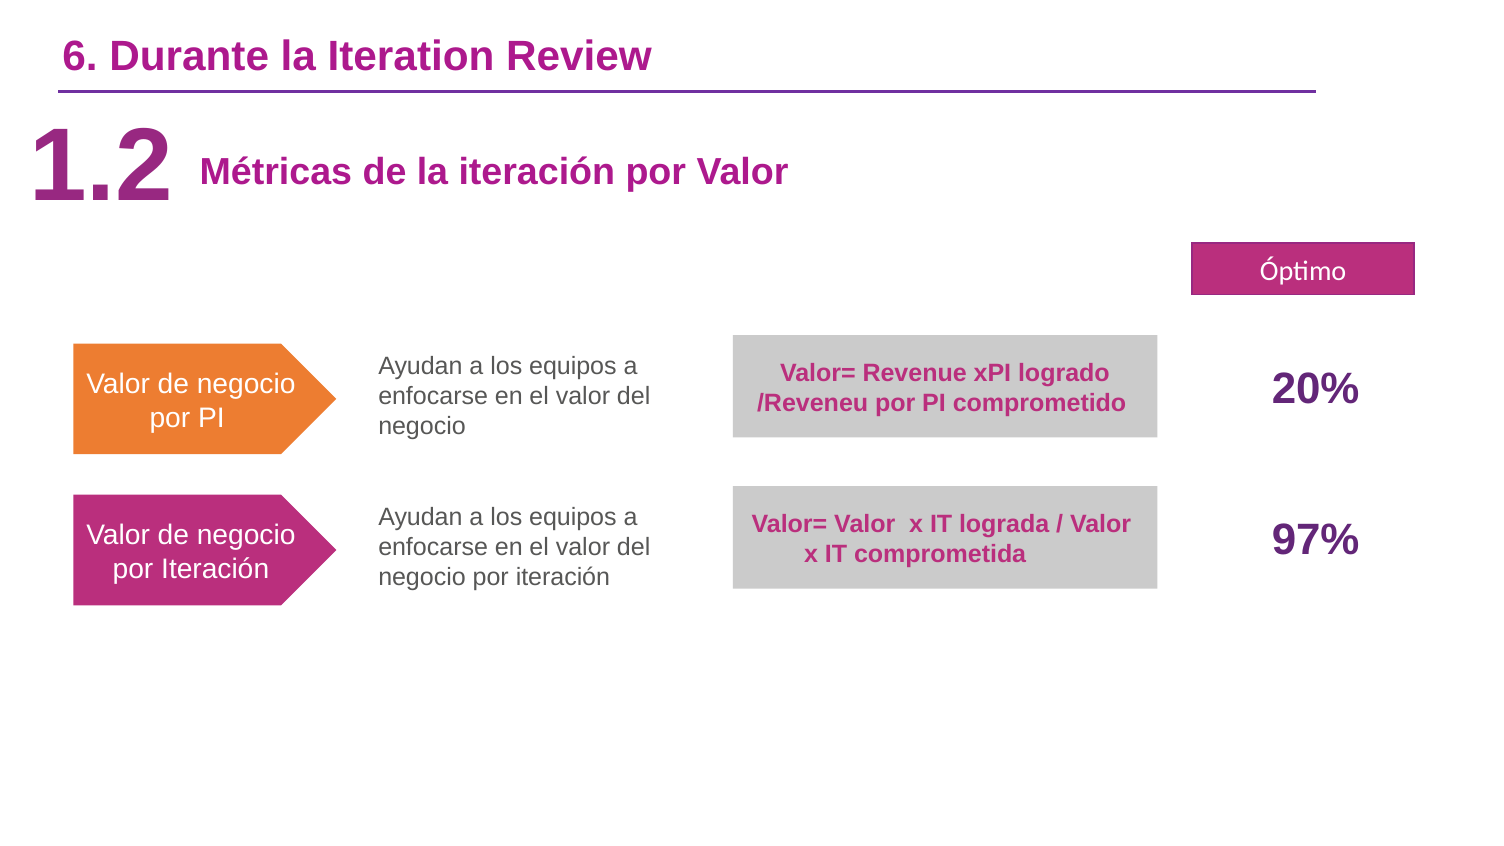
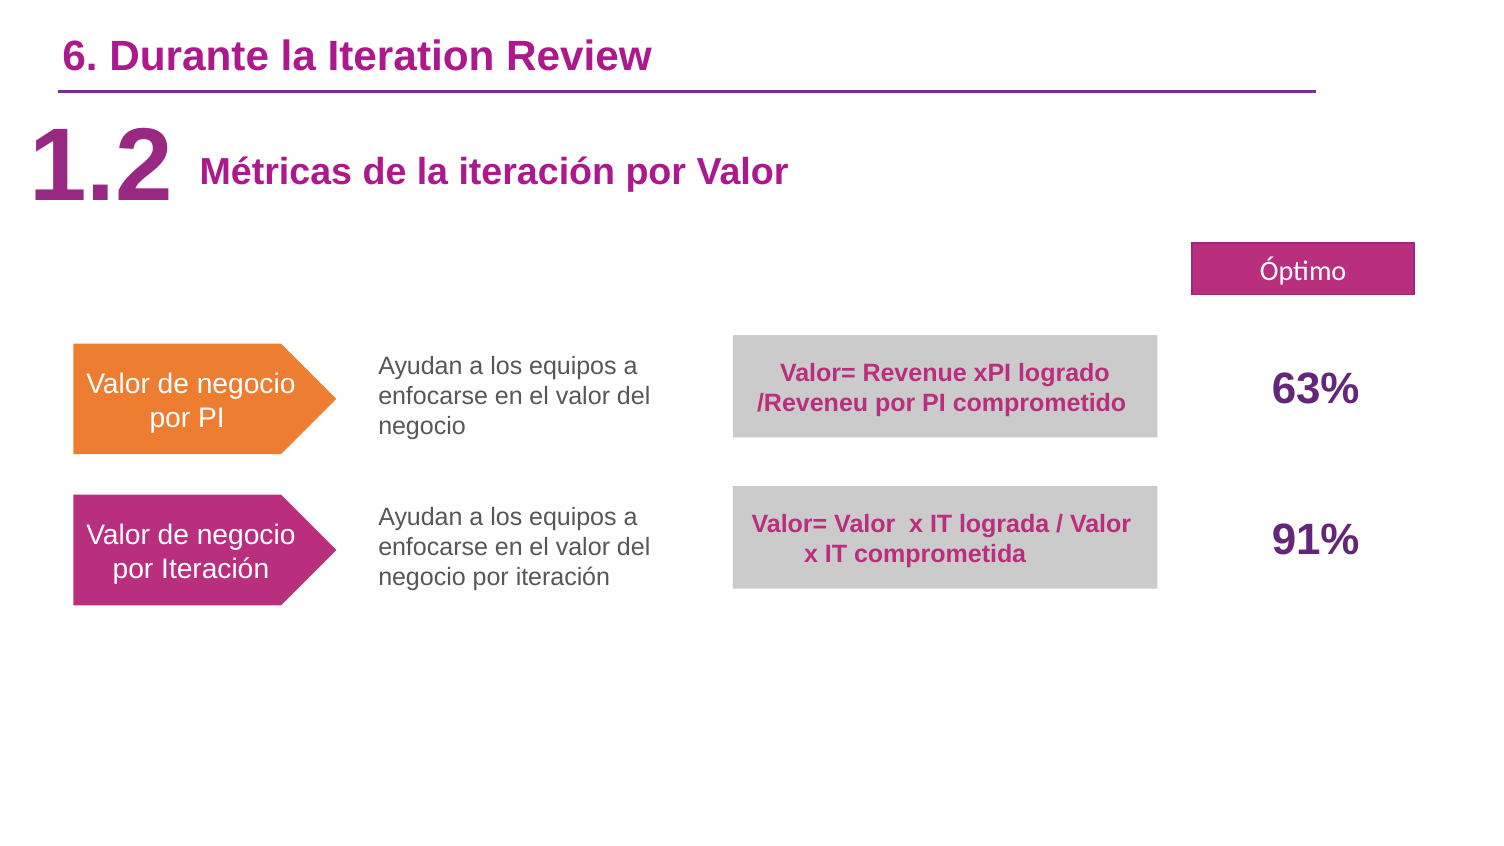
20%: 20% -> 63%
97%: 97% -> 91%
